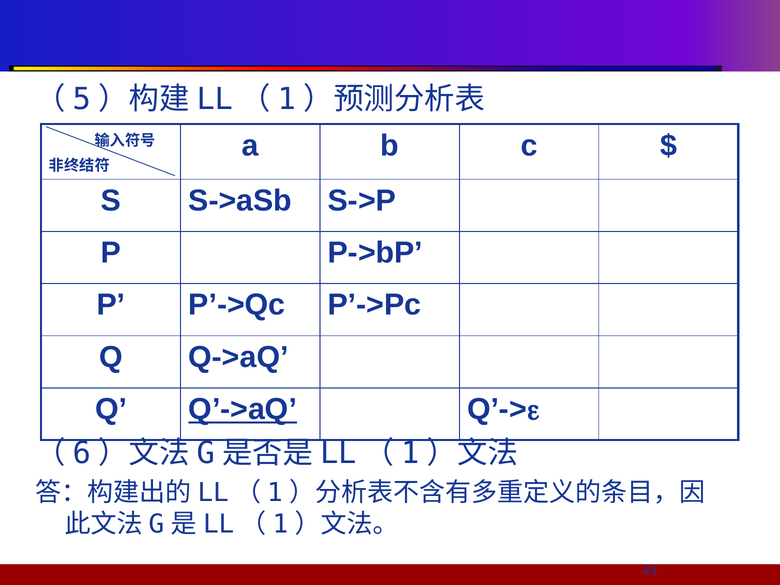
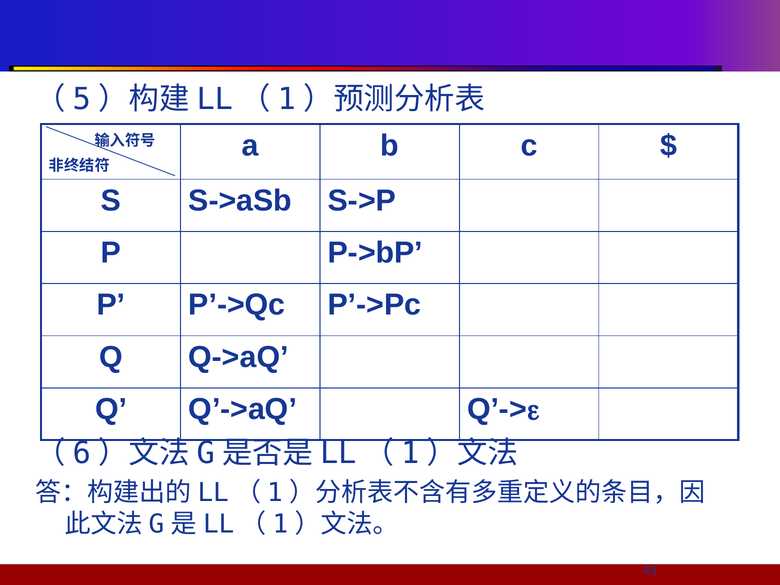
Q’->aQ underline: present -> none
